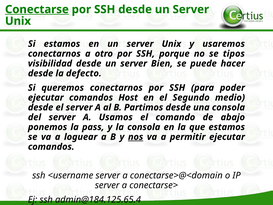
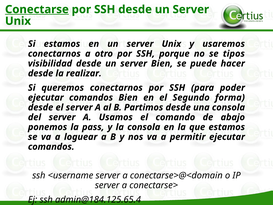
defecto: defecto -> realizar
comandos Host: Host -> Bien
medio: medio -> forma
nos underline: present -> none
